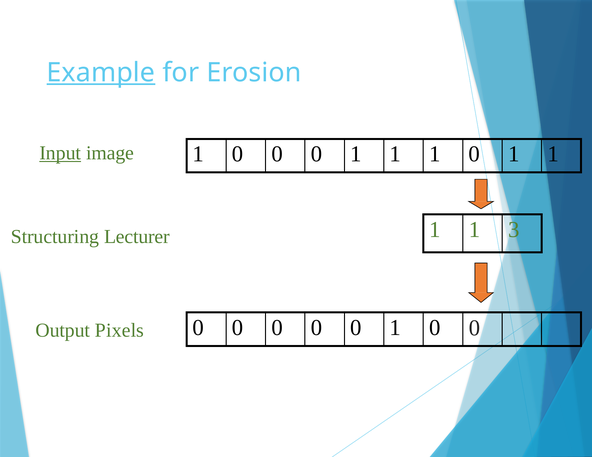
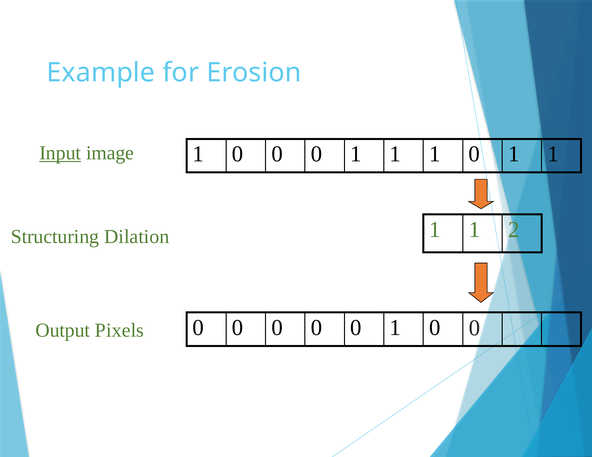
Example underline: present -> none
3: 3 -> 2
Lecturer: Lecturer -> Dilation
